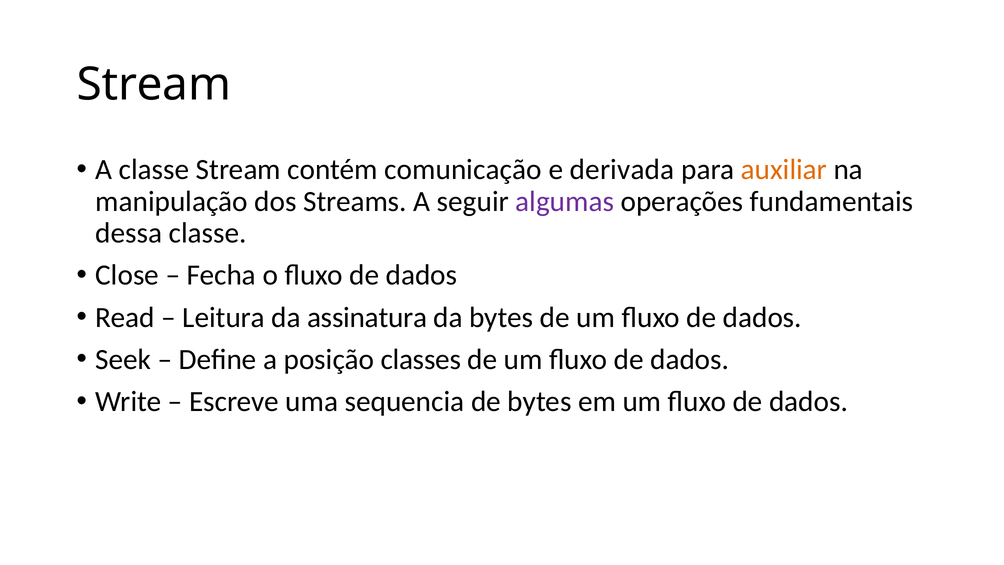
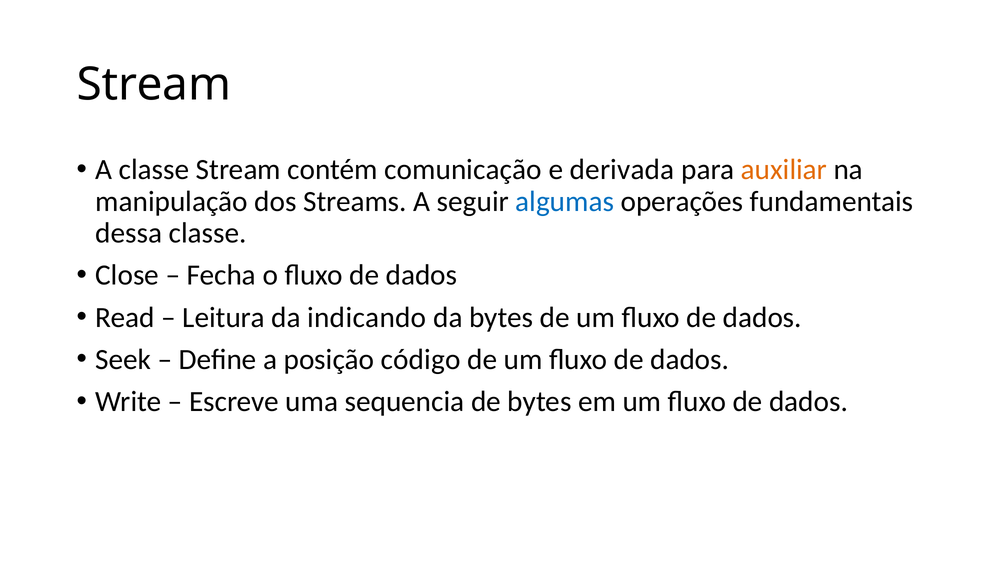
algumas colour: purple -> blue
assinatura: assinatura -> indicando
classes: classes -> código
